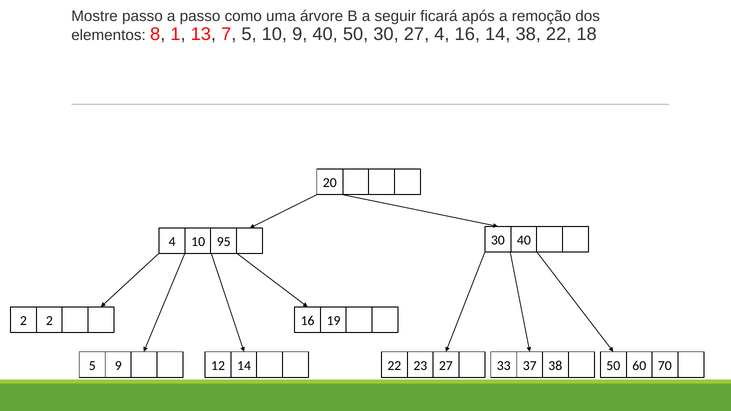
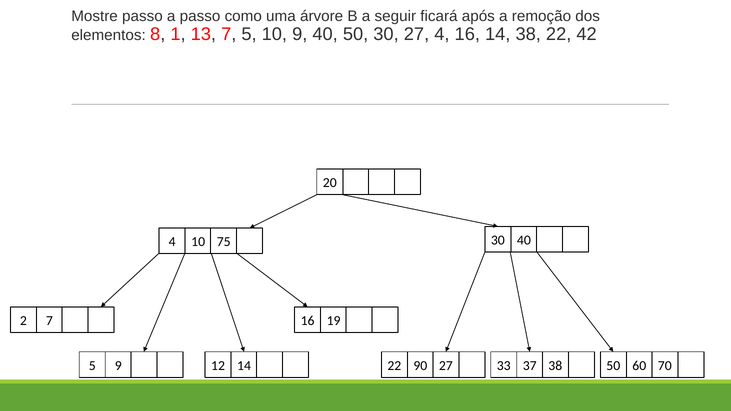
18: 18 -> 42
95: 95 -> 75
2 2: 2 -> 7
23: 23 -> 90
